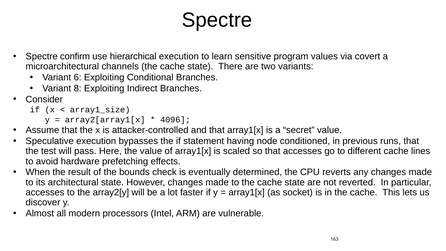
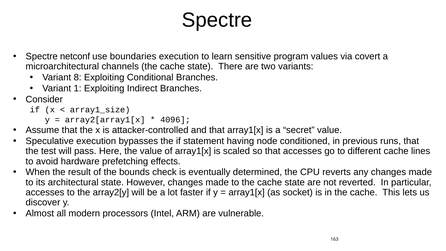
confirm: confirm -> netconf
hierarchical: hierarchical -> boundaries
6: 6 -> 8
8: 8 -> 1
